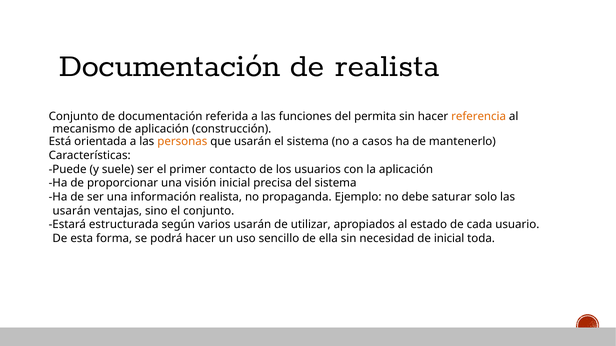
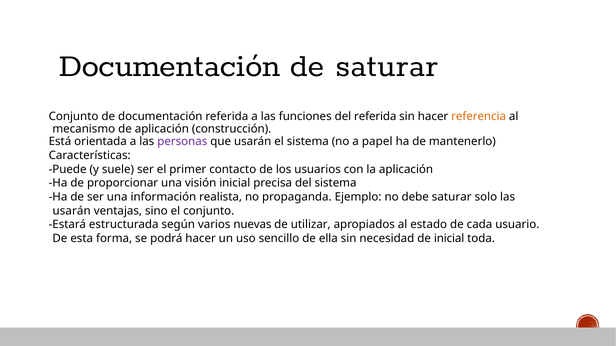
de realista: realista -> saturar
del permita: permita -> referida
personas colour: orange -> purple
casos: casos -> papel
varios usarán: usarán -> nuevas
